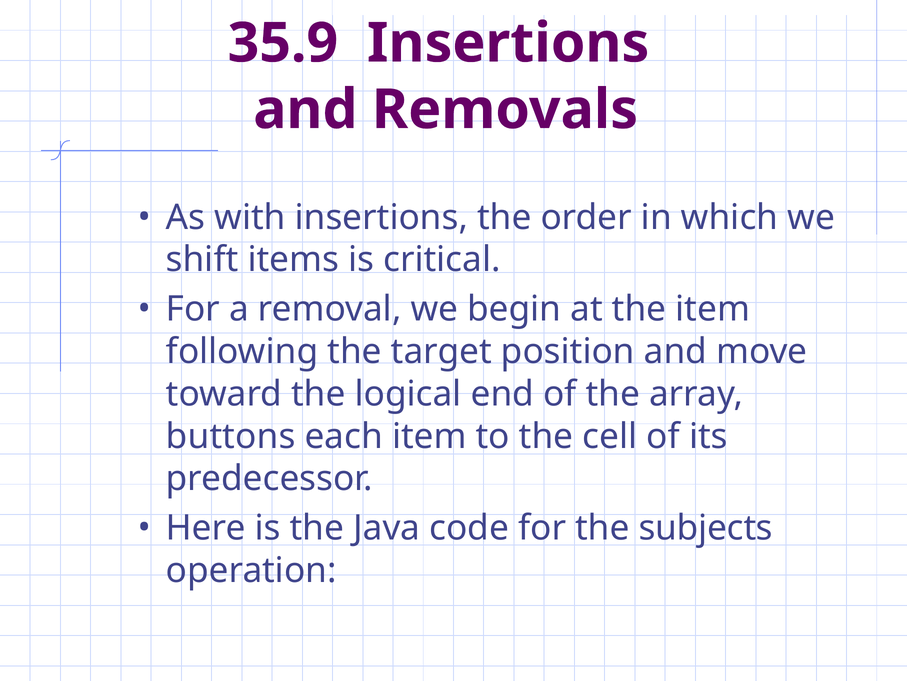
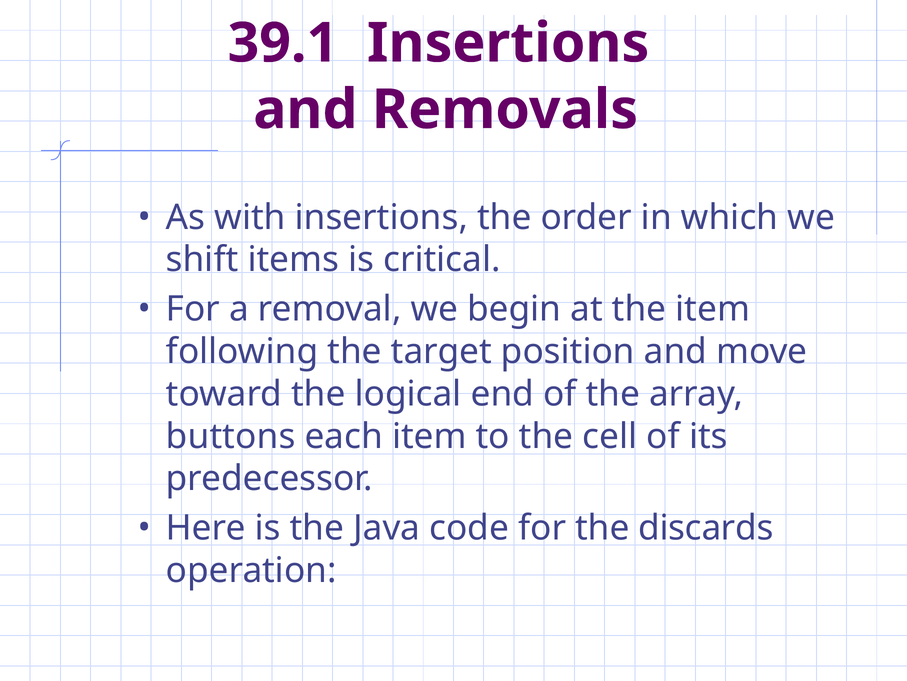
35.9: 35.9 -> 39.1
subjects: subjects -> discards
